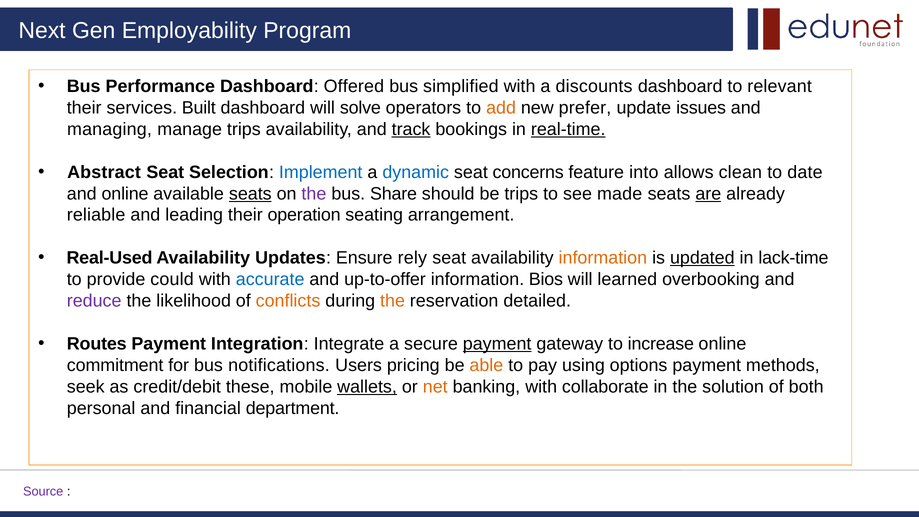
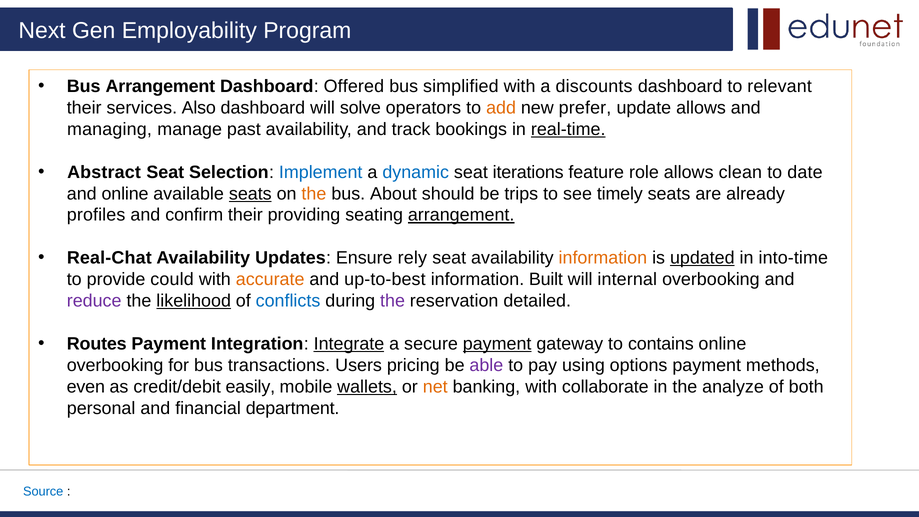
Bus Performance: Performance -> Arrangement
Built: Built -> Also
update issues: issues -> allows
manage trips: trips -> past
track underline: present -> none
concerns: concerns -> iterations
into: into -> role
the at (314, 194) colour: purple -> orange
Share: Share -> About
made: made -> timely
are underline: present -> none
reliable: reliable -> profiles
leading: leading -> confirm
operation: operation -> providing
arrangement at (461, 215) underline: none -> present
Real-Used: Real-Used -> Real-Chat
lack-time: lack-time -> into-time
accurate colour: blue -> orange
up-to-offer: up-to-offer -> up-to-best
Bios: Bios -> Built
learned: learned -> internal
likelihood underline: none -> present
conflicts colour: orange -> blue
the at (392, 301) colour: orange -> purple
Integrate underline: none -> present
increase: increase -> contains
commitment at (115, 365): commitment -> overbooking
notifications: notifications -> transactions
able colour: orange -> purple
seek: seek -> even
these: these -> easily
solution: solution -> analyze
Source colour: purple -> blue
